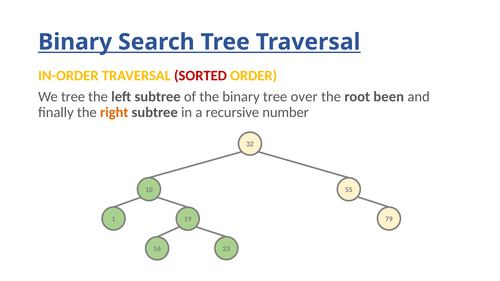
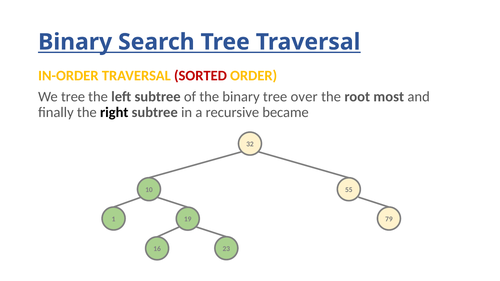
been: been -> most
right colour: orange -> black
number: number -> became
